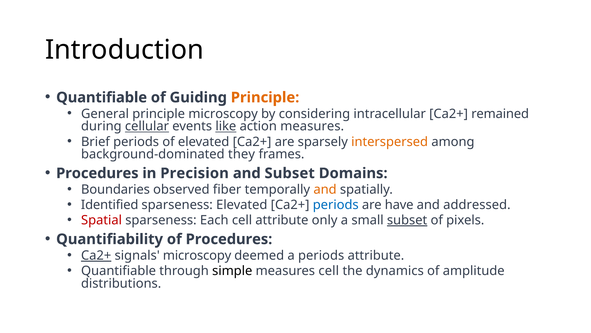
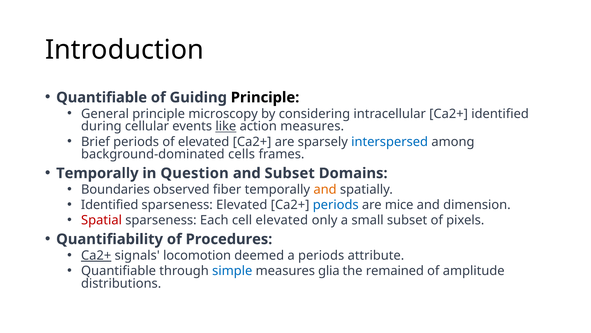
Principle at (265, 97) colour: orange -> black
Ca2+ remained: remained -> identified
cellular underline: present -> none
interspersed colour: orange -> blue
they: they -> cells
Procedures at (97, 173): Procedures -> Temporally
Precision: Precision -> Question
have: have -> mice
addressed: addressed -> dimension
cell attribute: attribute -> elevated
subset at (407, 220) underline: present -> none
signals microscopy: microscopy -> locomotion
simple colour: black -> blue
measures cell: cell -> glia
dynamics: dynamics -> remained
